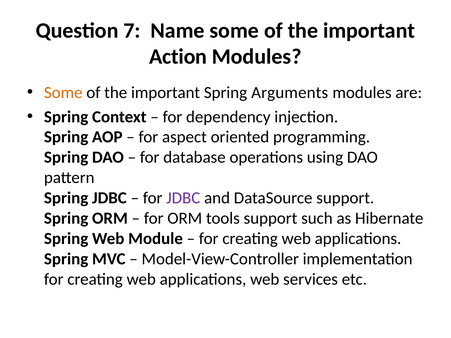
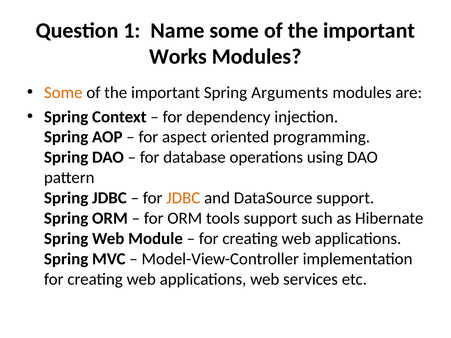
7: 7 -> 1
Action: Action -> Works
JDBC at (183, 198) colour: purple -> orange
